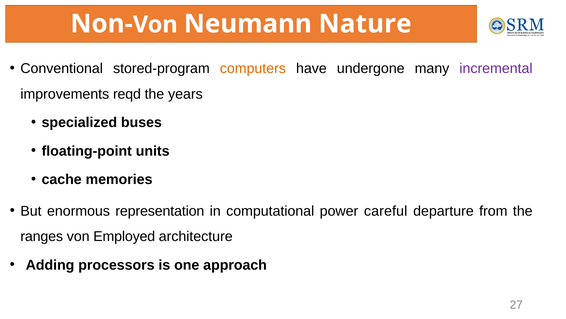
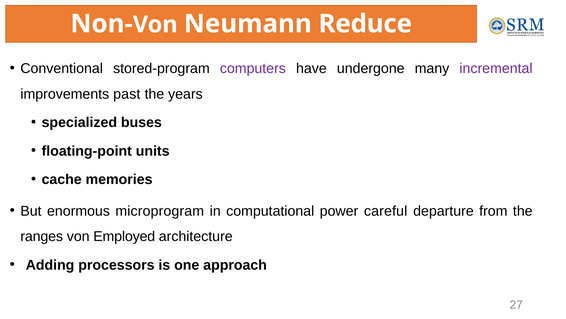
Nature: Nature -> Reduce
computers colour: orange -> purple
reqd: reqd -> past
representation: representation -> microprogram
